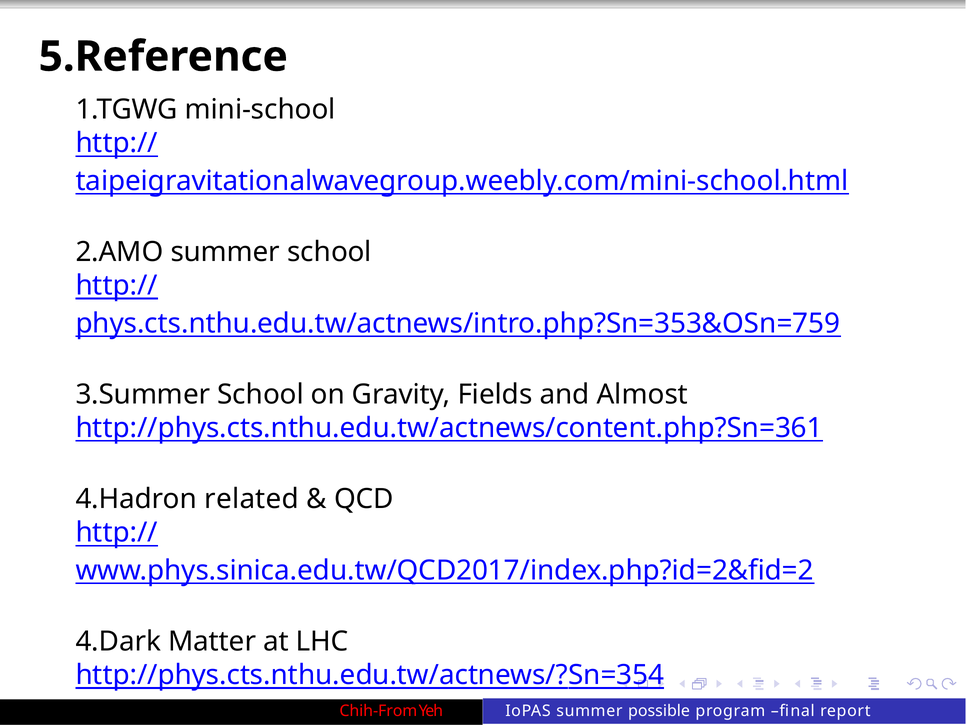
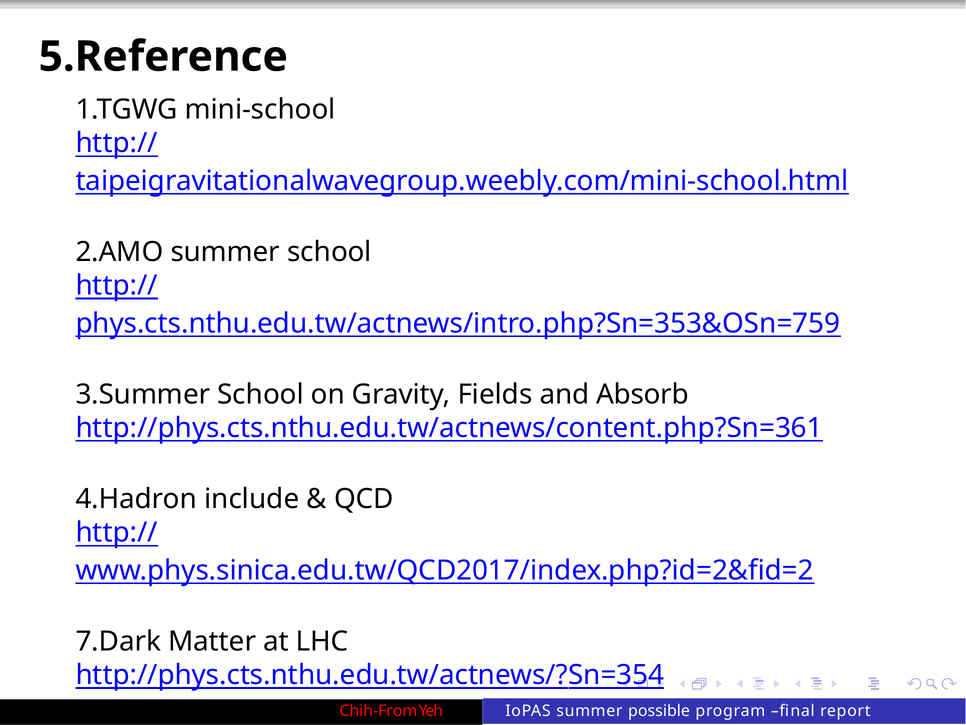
Almost: Almost -> Absorb
related: related -> include
4.Dark: 4.Dark -> 7.Dark
